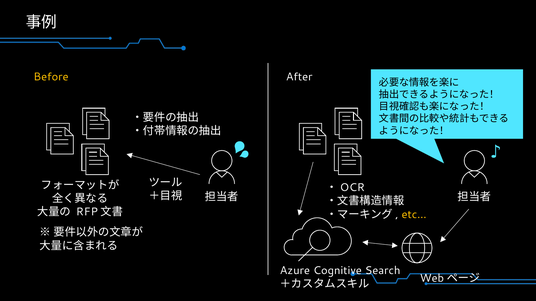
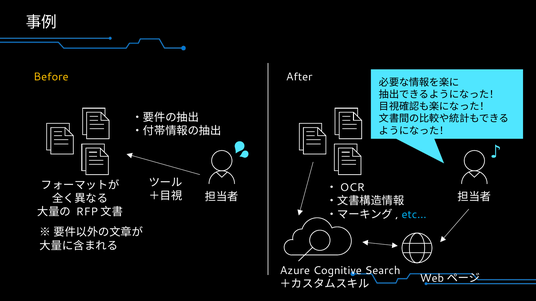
etc… colour: yellow -> light blue
